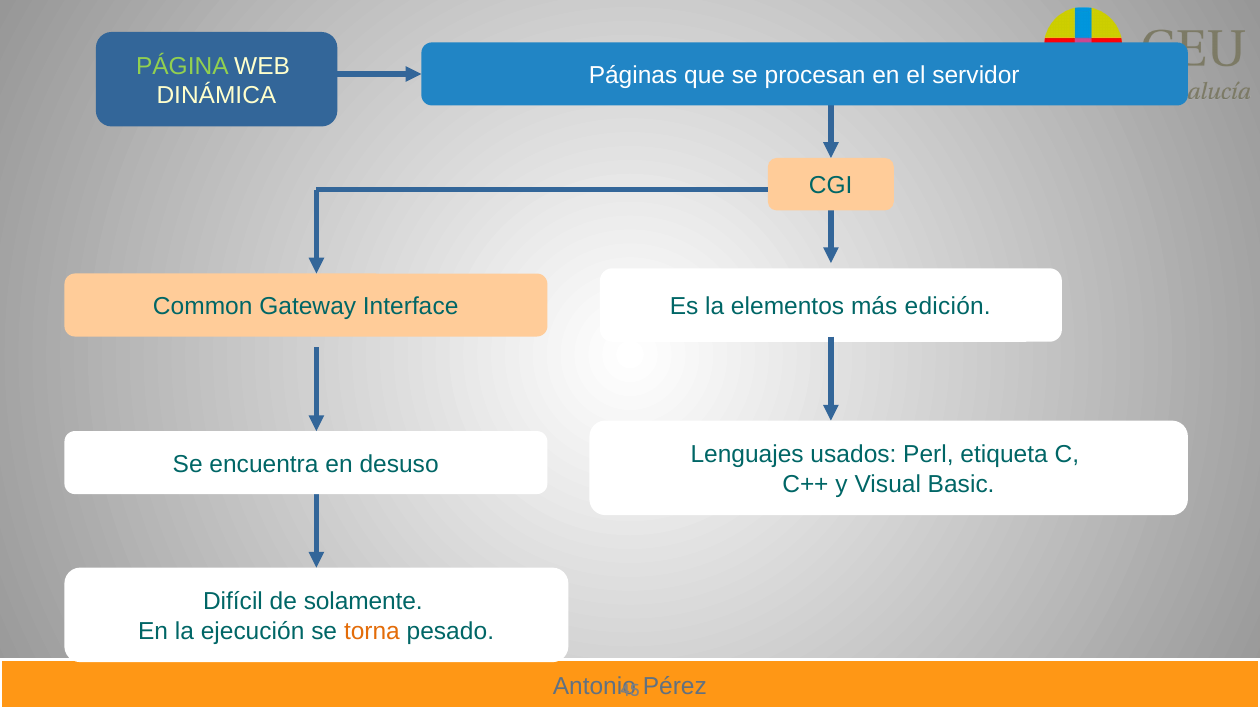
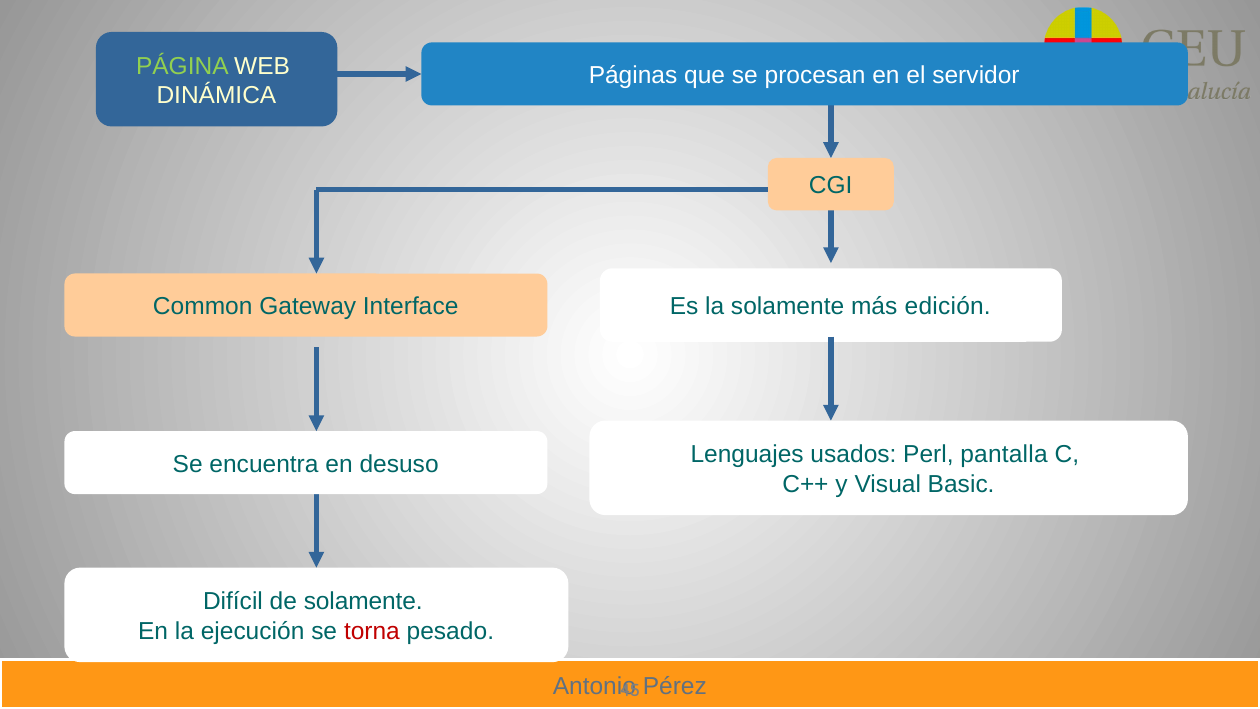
la elementos: elementos -> solamente
etiqueta: etiqueta -> pantalla
torna colour: orange -> red
